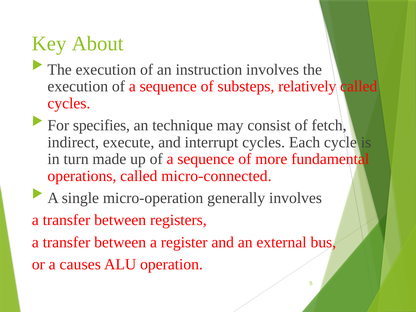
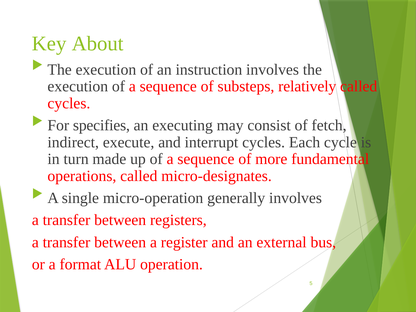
technique: technique -> executing
micro-connected: micro-connected -> micro-designates
causes: causes -> format
